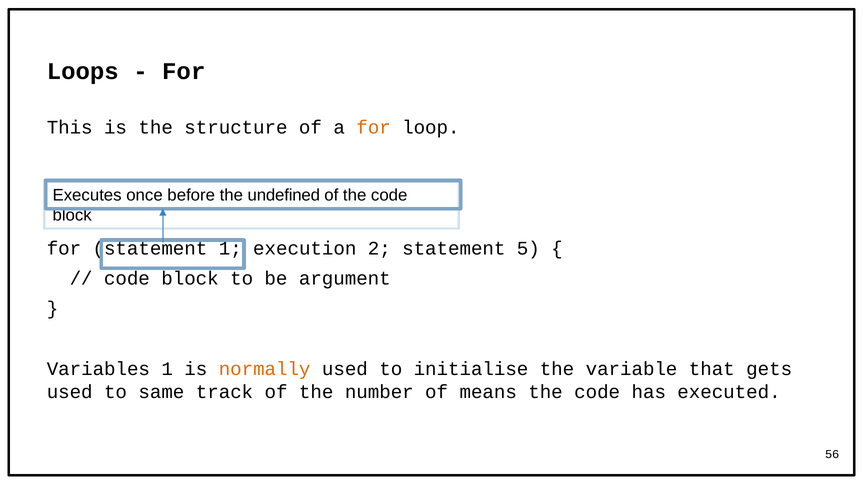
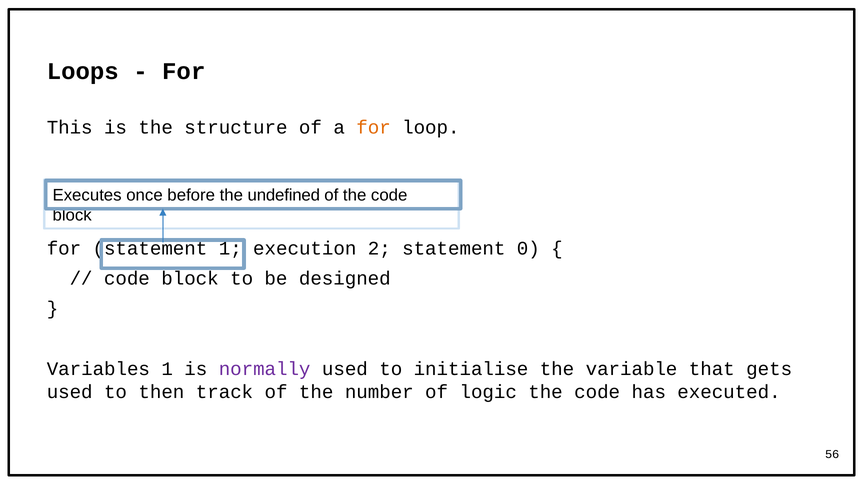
5: 5 -> 0
argument: argument -> designed
normally colour: orange -> purple
same: same -> then
means: means -> logic
